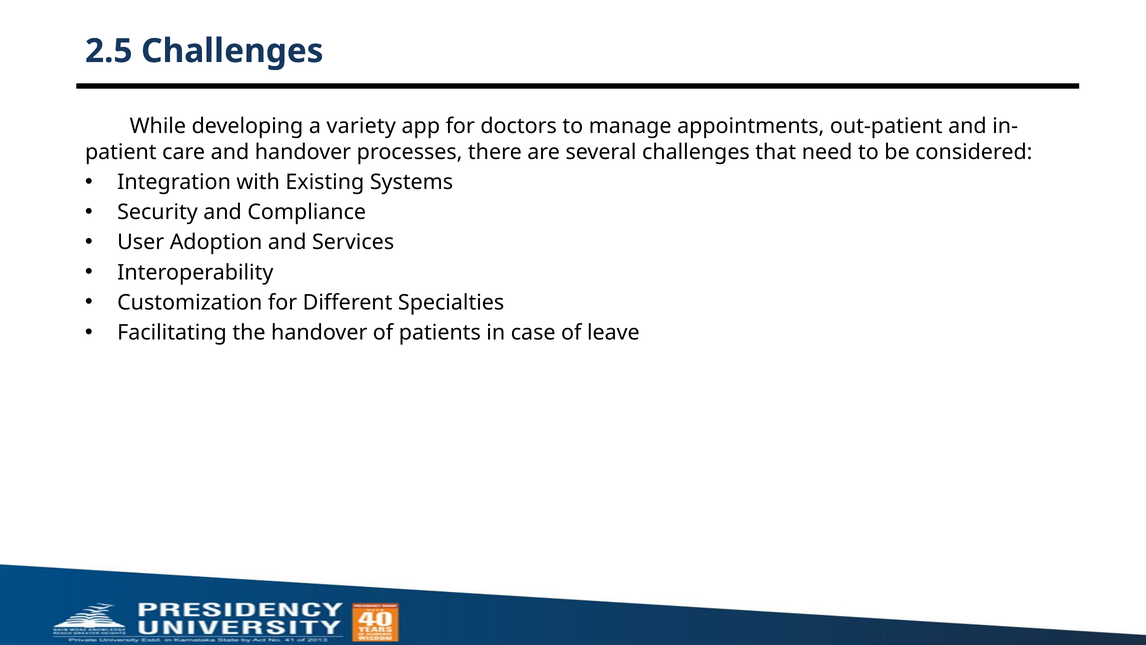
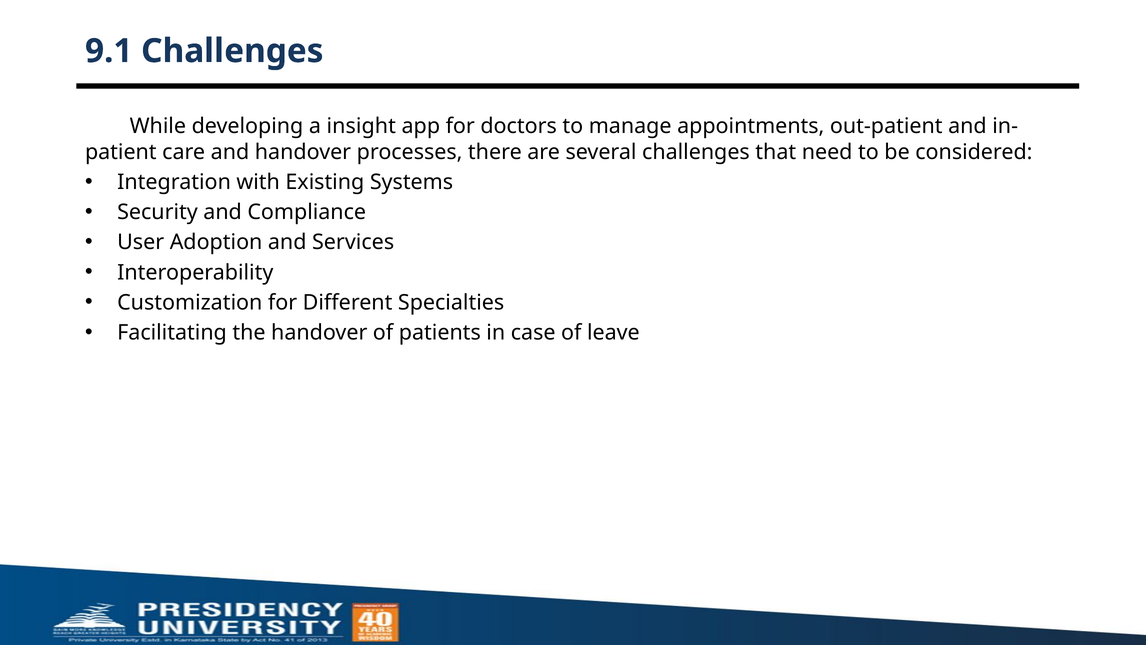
2.5: 2.5 -> 9.1
variety: variety -> insight
